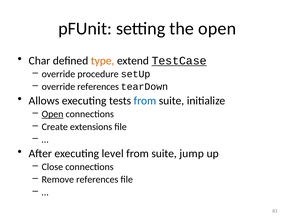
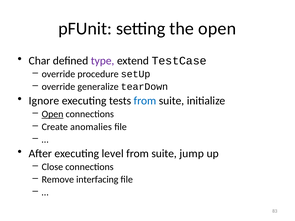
type colour: orange -> purple
TestCase underline: present -> none
override references: references -> generalize
Allows: Allows -> Ignore
extensions: extensions -> anomalies
Remove references: references -> interfacing
